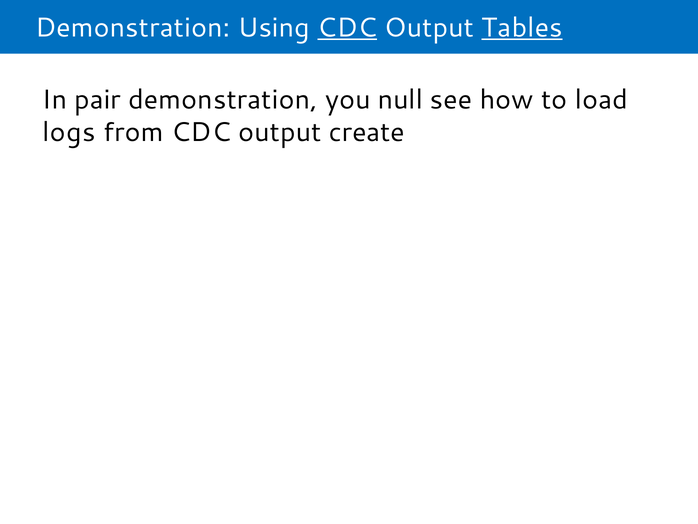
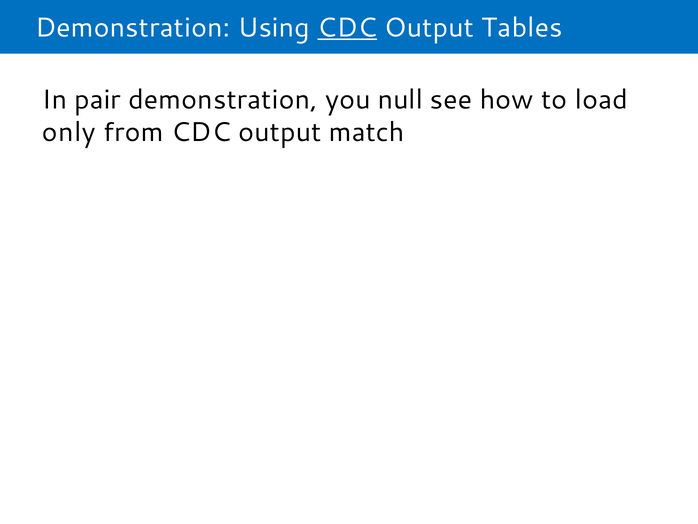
Tables underline: present -> none
logs: logs -> only
create: create -> match
